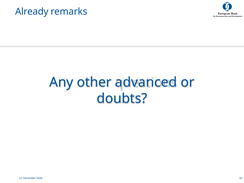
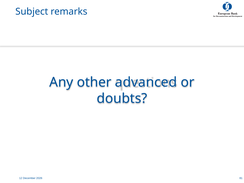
Already: Already -> Subject
